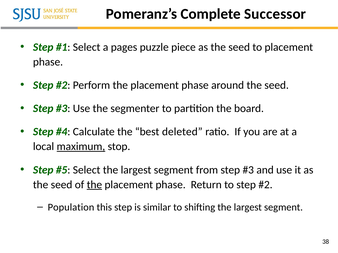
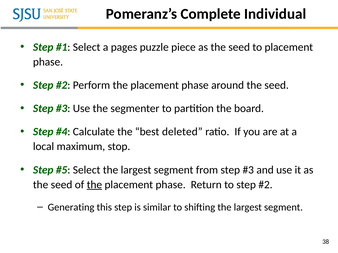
Successor: Successor -> Individual
maximum underline: present -> none
Population: Population -> Generating
